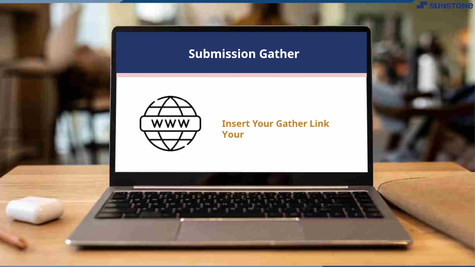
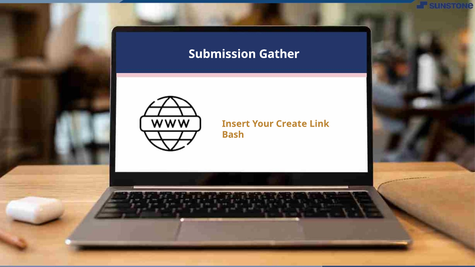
Your Gather: Gather -> Create
Your at (233, 135): Your -> Bash
